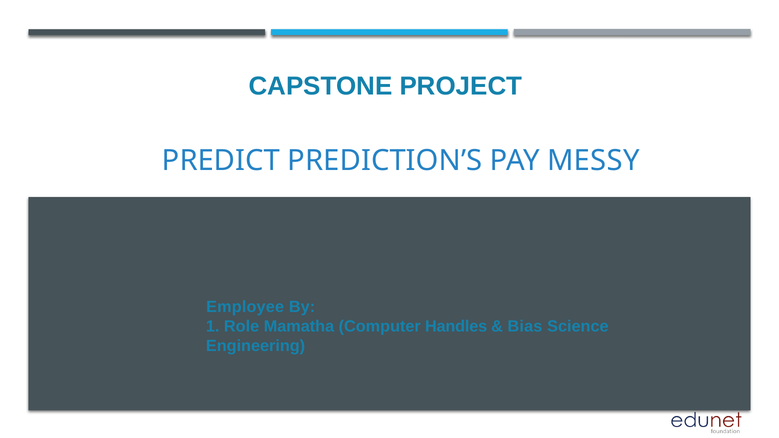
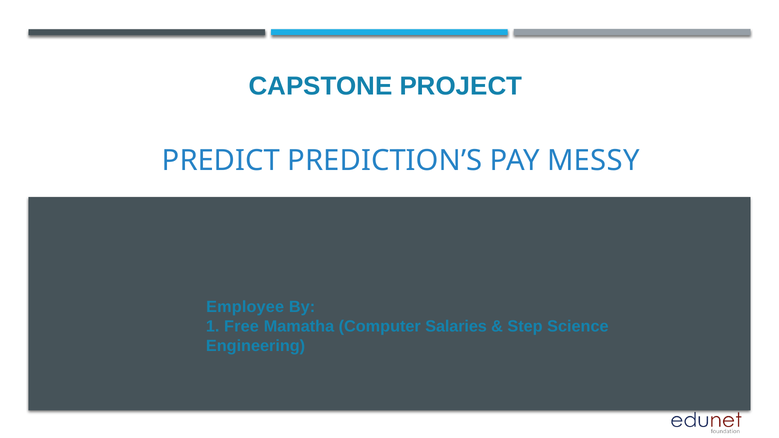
Role: Role -> Free
Handles: Handles -> Salaries
Bias: Bias -> Step
